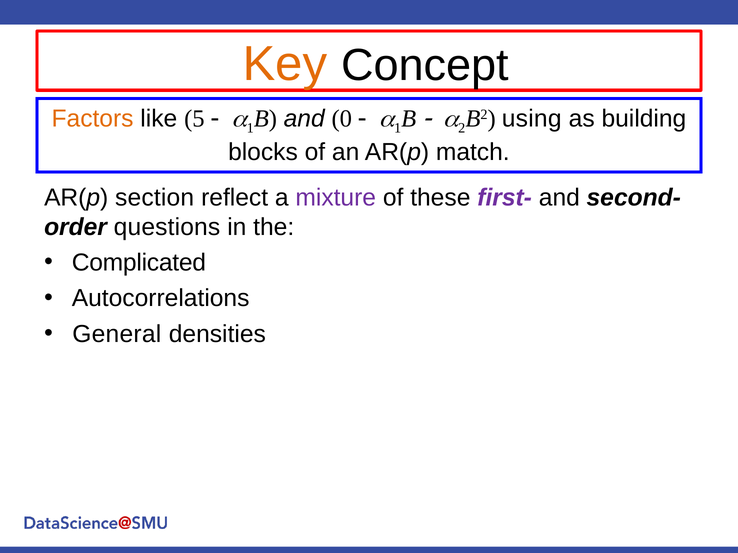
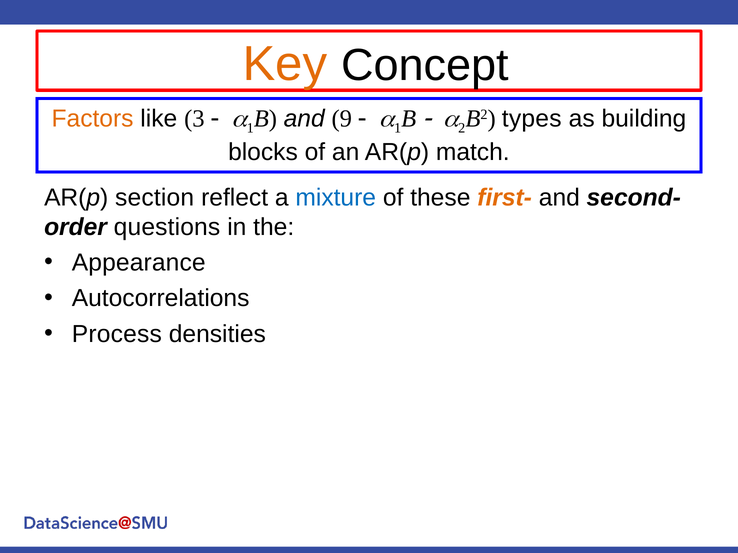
5: 5 -> 3
0: 0 -> 9
using: using -> types
mixture colour: purple -> blue
first- colour: purple -> orange
Complicated: Complicated -> Appearance
General: General -> Process
